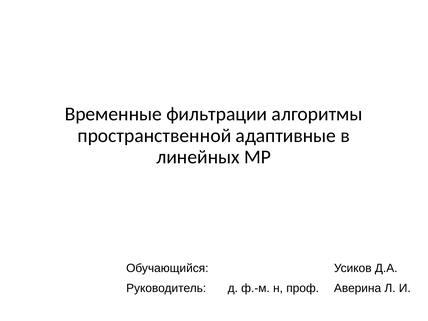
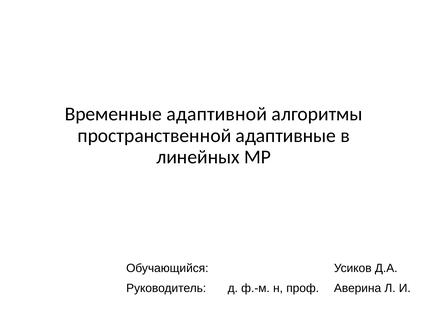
фильтрации: фильтрации -> адаптивной
